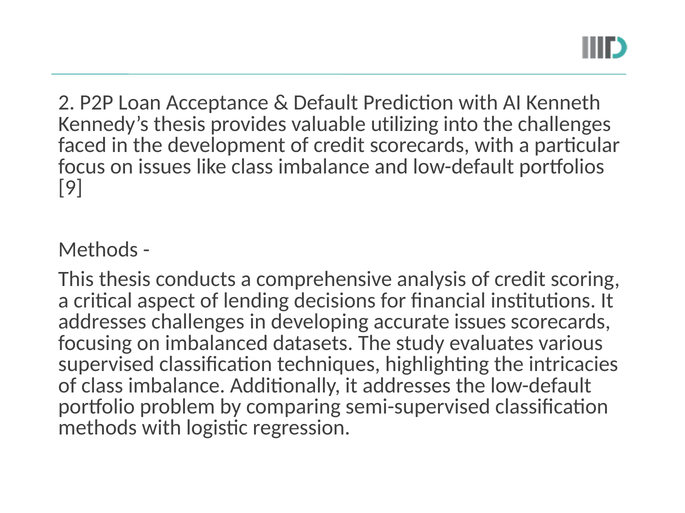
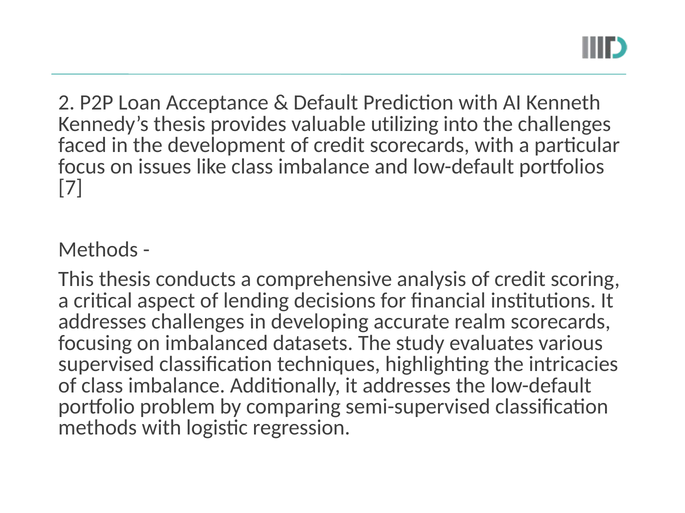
9: 9 -> 7
accurate issues: issues -> realm
